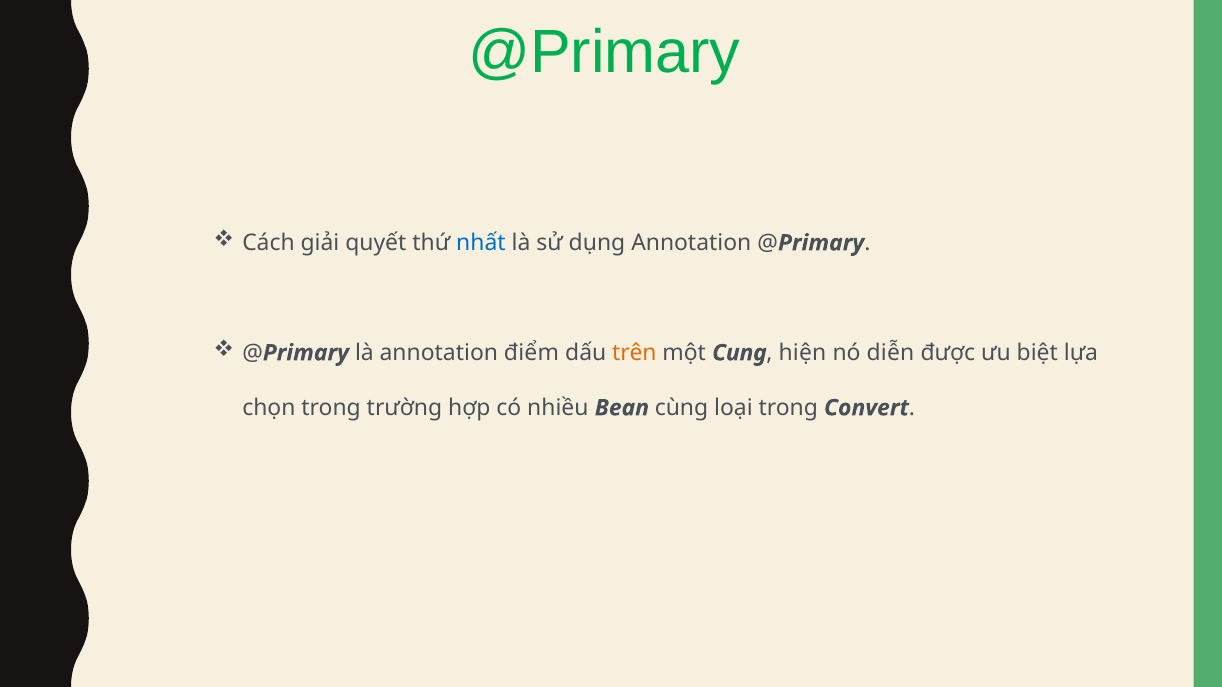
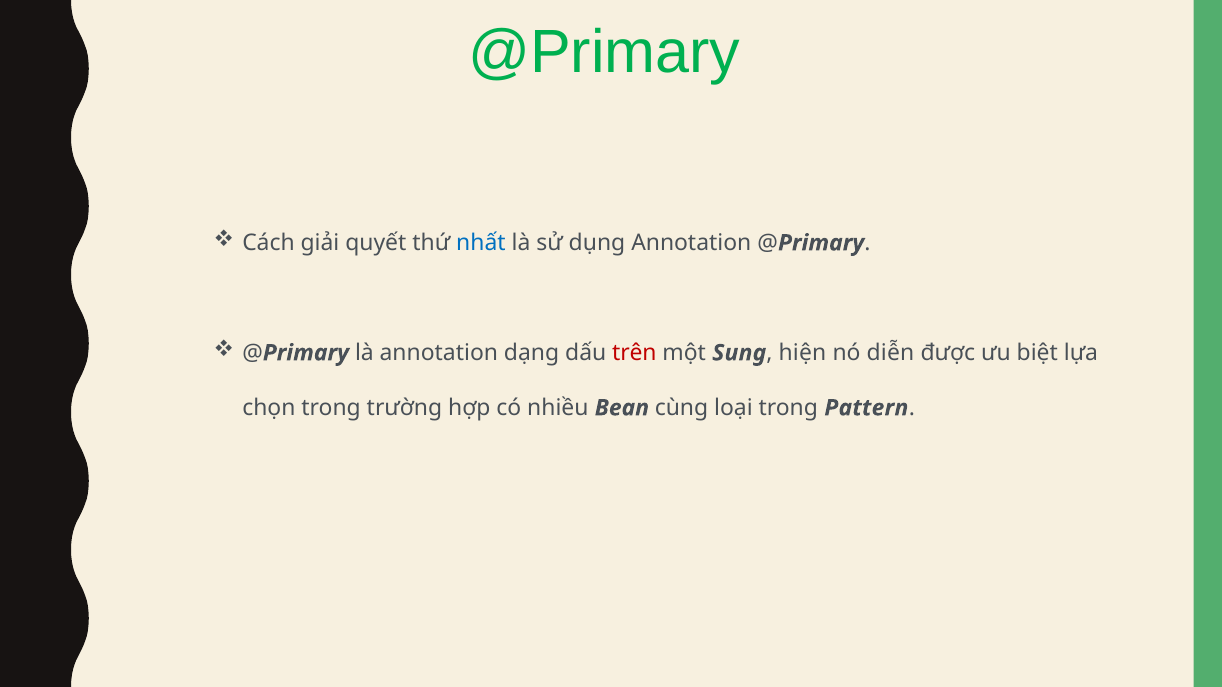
điểm: điểm -> dạng
trên colour: orange -> red
Cung: Cung -> Sung
Convert: Convert -> Pattern
